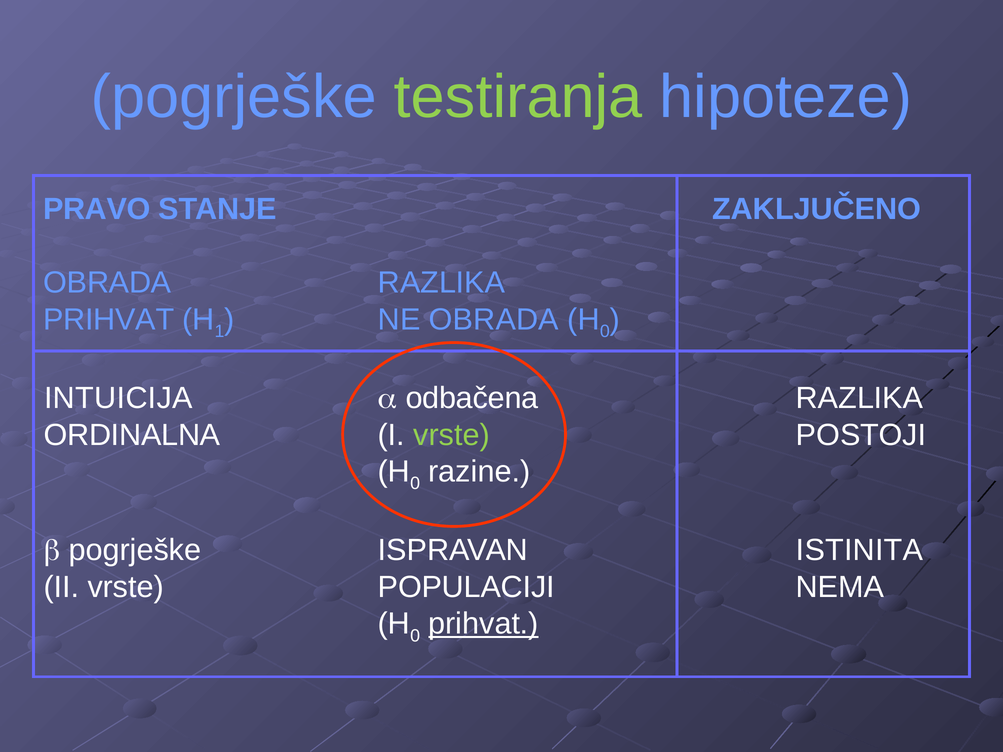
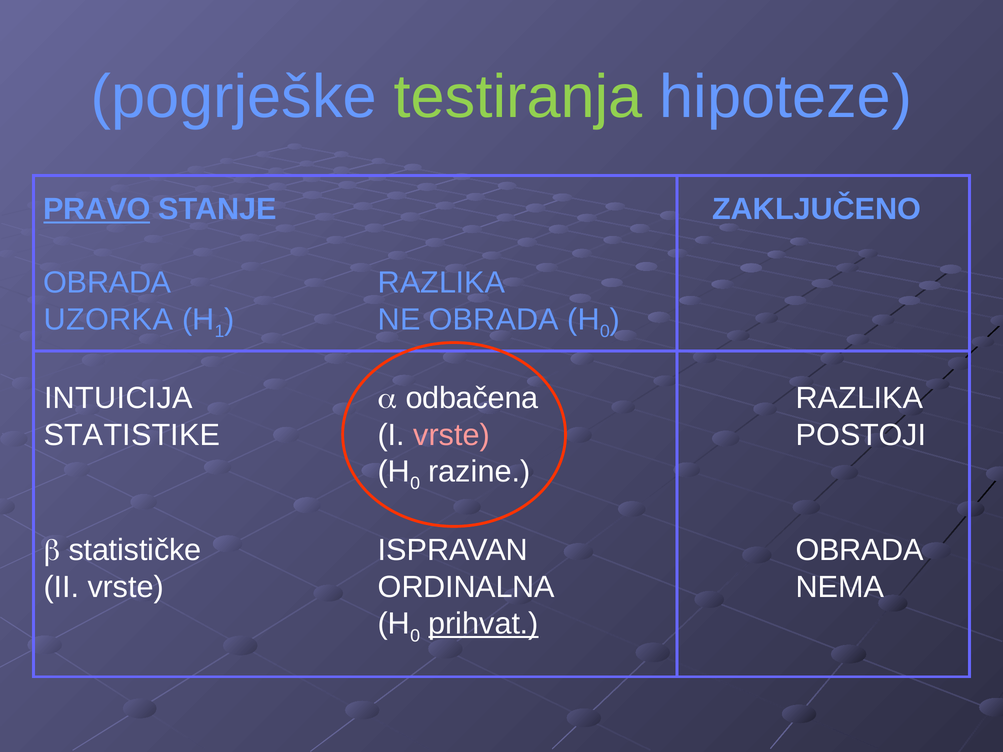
PRAVO underline: none -> present
PRIHVAT at (109, 320): PRIHVAT -> UZORKA
ORDINALNA: ORDINALNA -> STATISTIKE
vrste at (452, 435) colour: light green -> pink
b pogrješke: pogrješke -> statističke
ISPRAVAN ISTINITA: ISTINITA -> OBRADA
POPULACIJI: POPULACIJI -> ORDINALNA
